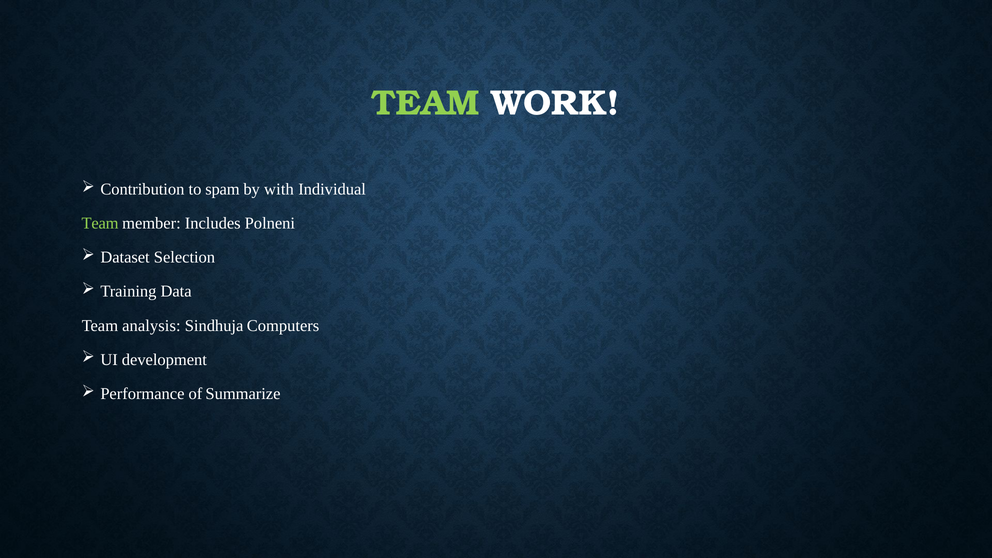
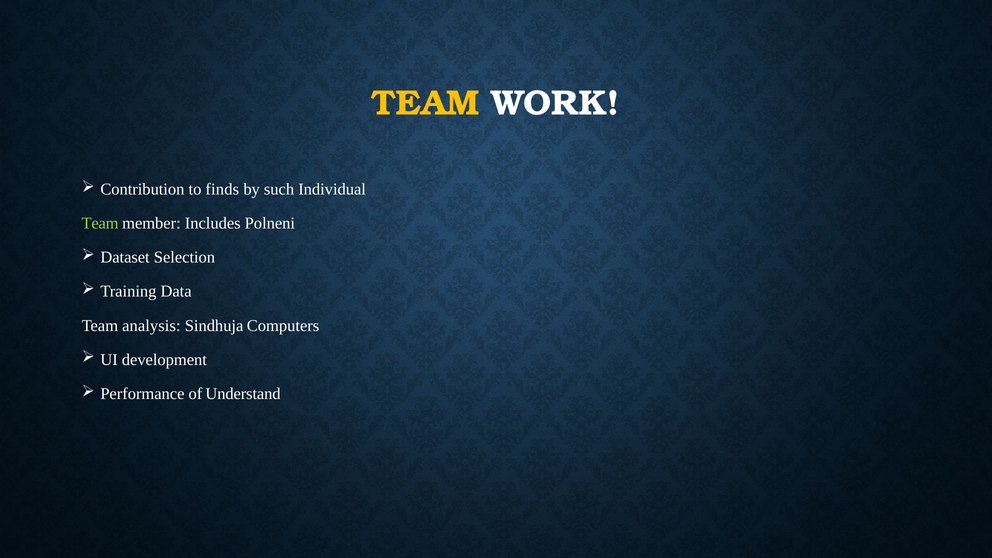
TEAM at (425, 103) colour: light green -> yellow
spam: spam -> finds
with: with -> such
Summarize: Summarize -> Understand
